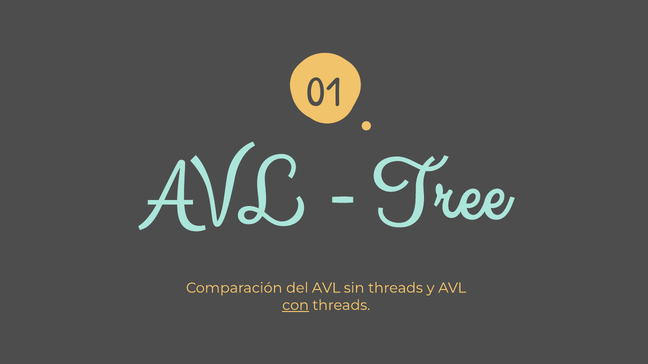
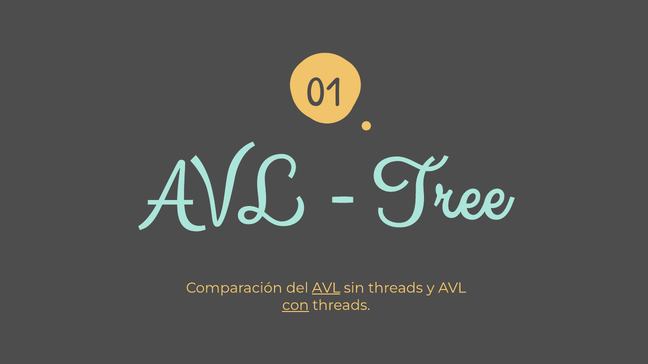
AVL at (326, 288) underline: none -> present
